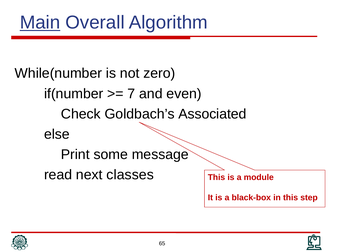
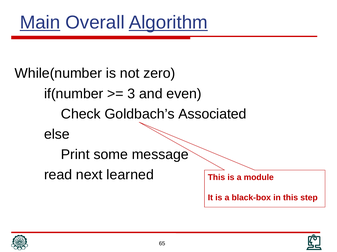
Algorithm underline: none -> present
7: 7 -> 3
classes: classes -> learned
